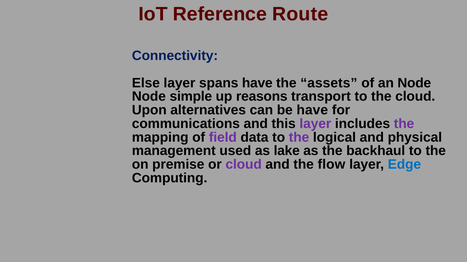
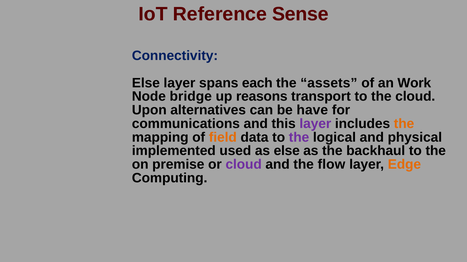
Route: Route -> Sense
spans have: have -> each
an Node: Node -> Work
simple: simple -> bridge
the at (404, 124) colour: purple -> orange
field colour: purple -> orange
management: management -> implemented
as lake: lake -> else
Edge colour: blue -> orange
